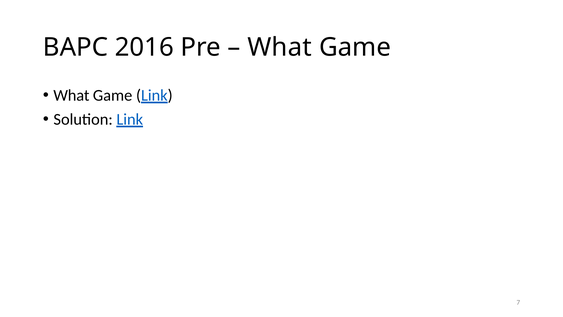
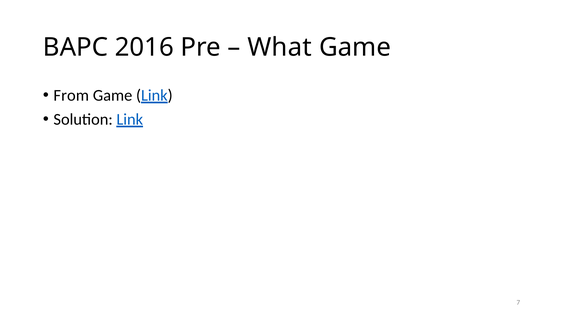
What at (71, 95): What -> From
